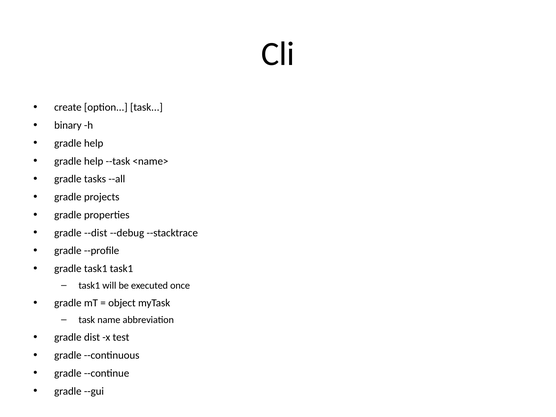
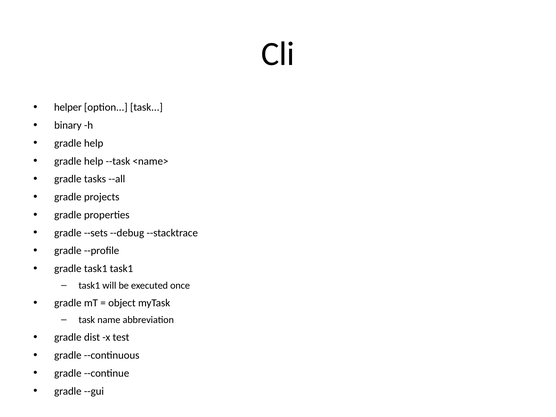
create: create -> helper
--dist: --dist -> --sets
